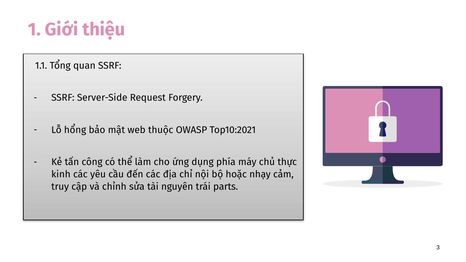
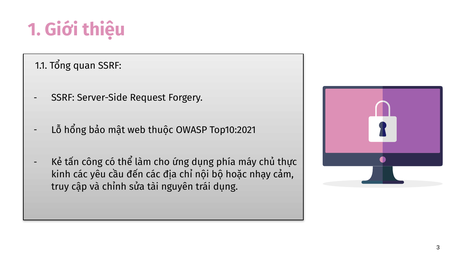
trái parts: parts -> dụng
